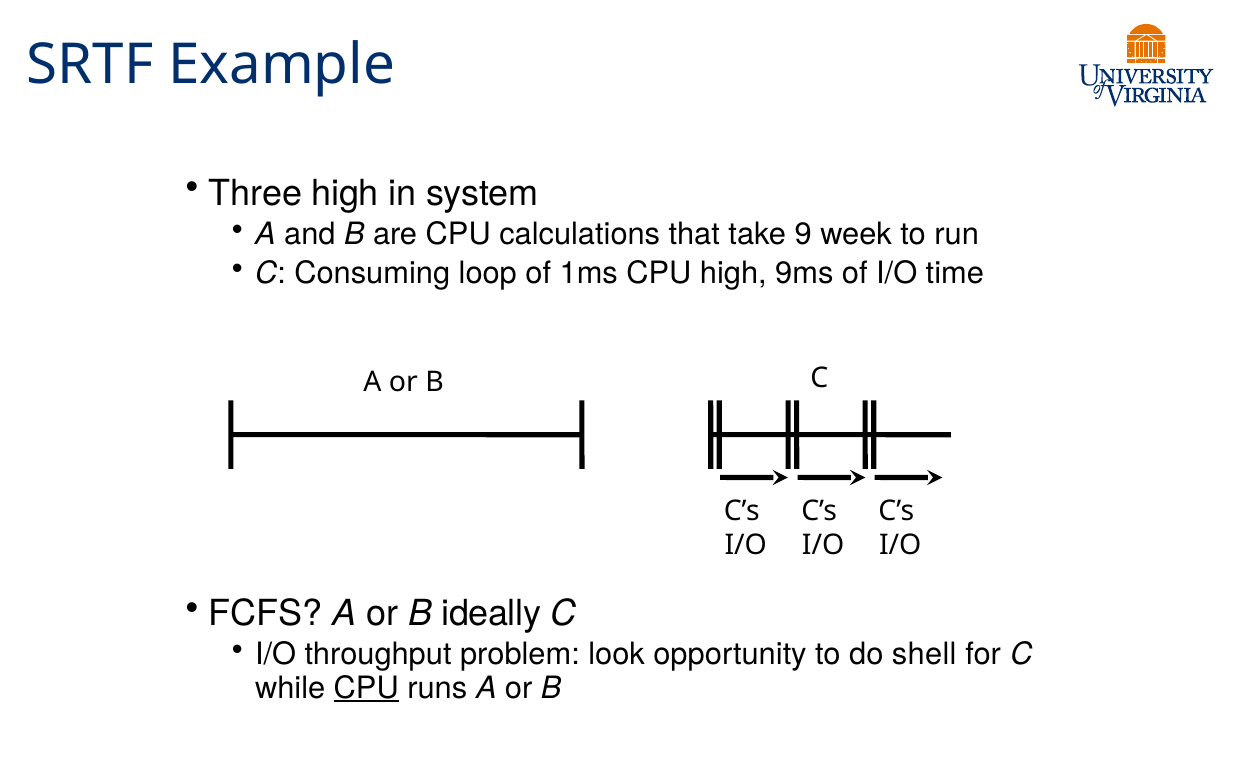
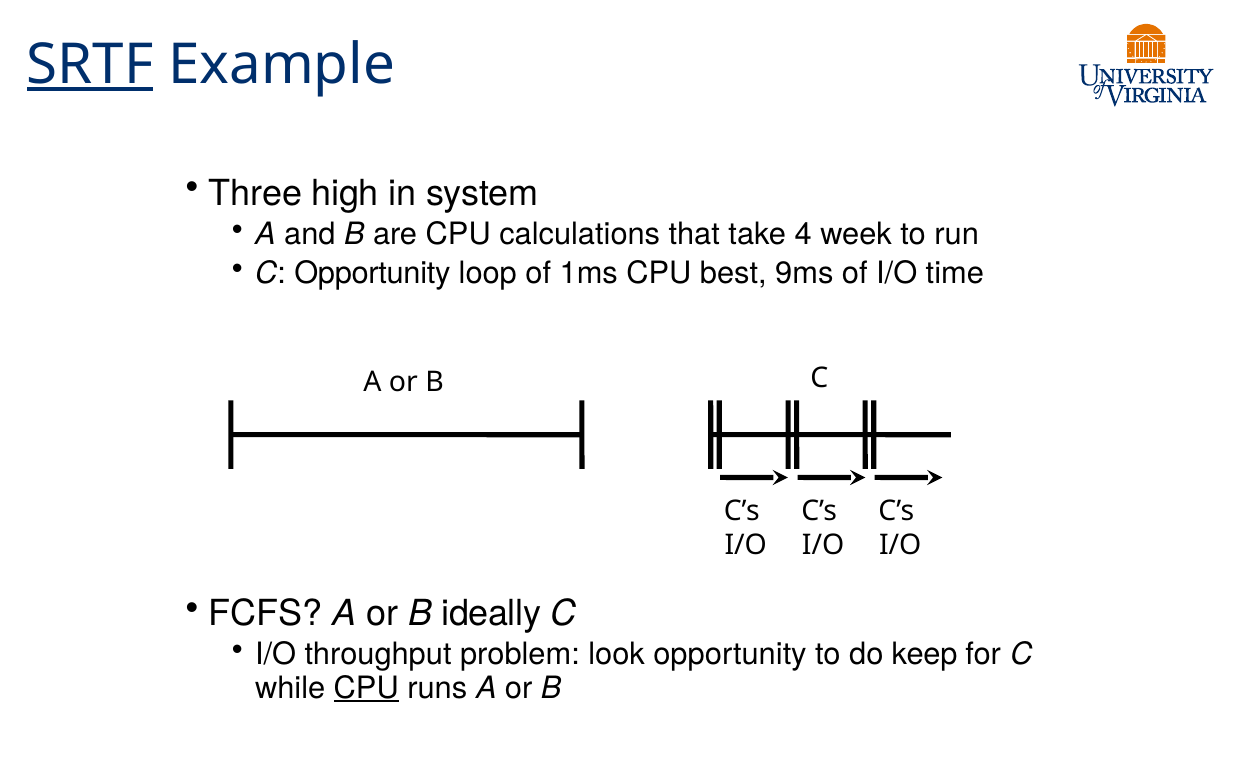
SRTF underline: none -> present
9: 9 -> 4
C Consuming: Consuming -> Opportunity
CPU high: high -> best
shell: shell -> keep
